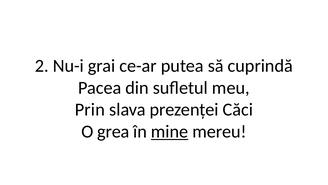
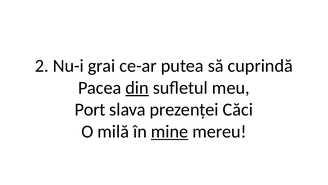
din underline: none -> present
Prin: Prin -> Port
grea: grea -> milă
